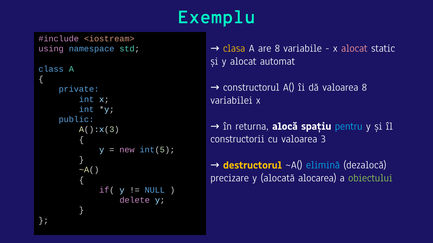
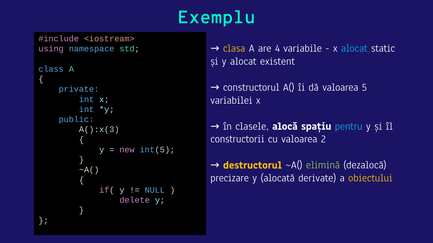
are 8: 8 -> 4
alocat at (354, 48) colour: pink -> light blue
automat: automat -> existent
valoarea 8: 8 -> 5
returna: returna -> clasele
3: 3 -> 2
elimină colour: light blue -> light green
alocarea: alocarea -> derivate
obiectului colour: light green -> yellow
